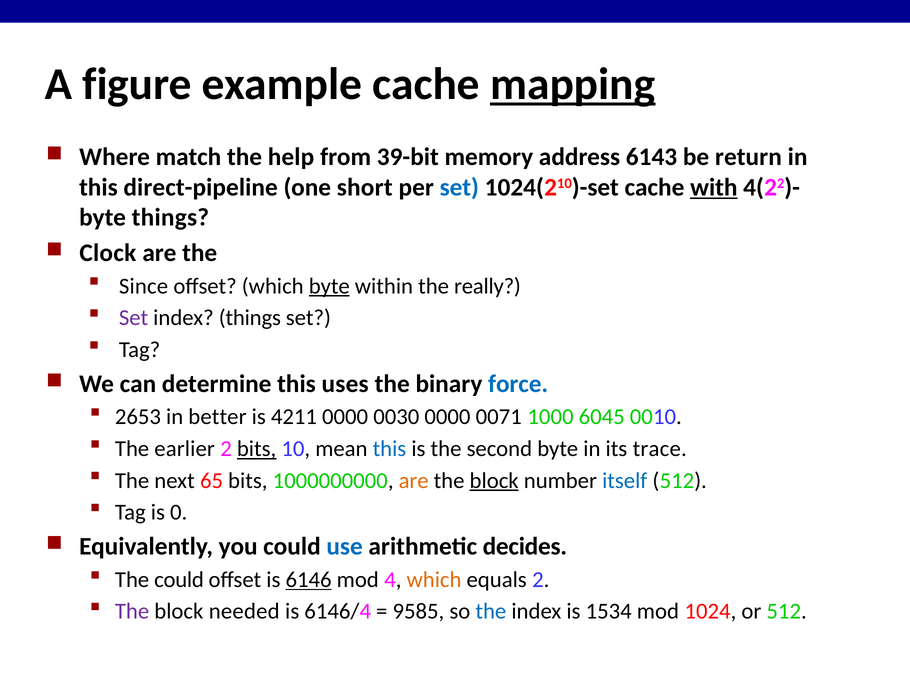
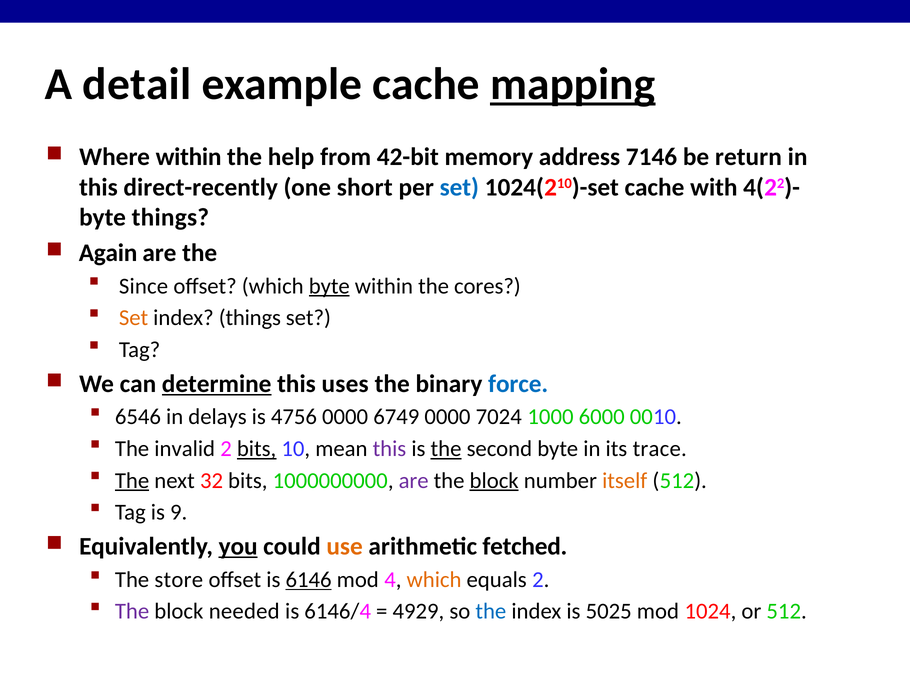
figure: figure -> detail
Where match: match -> within
39-bit: 39-bit -> 42-bit
6143: 6143 -> 7146
direct-pipeline: direct-pipeline -> direct-recently
with underline: present -> none
Clock: Clock -> Again
really: really -> cores
Set at (134, 318) colour: purple -> orange
determine underline: none -> present
2653: 2653 -> 6546
better: better -> delays
4211: 4211 -> 4756
0030: 0030 -> 6749
0071: 0071 -> 7024
6045: 6045 -> 6000
earlier: earlier -> invalid
this at (389, 449) colour: blue -> purple
the at (446, 449) underline: none -> present
The at (132, 481) underline: none -> present
65: 65 -> 32
are at (414, 481) colour: orange -> purple
itself colour: blue -> orange
0: 0 -> 9
you underline: none -> present
use colour: blue -> orange
decides: decides -> fetched
The could: could -> store
9585: 9585 -> 4929
1534: 1534 -> 5025
